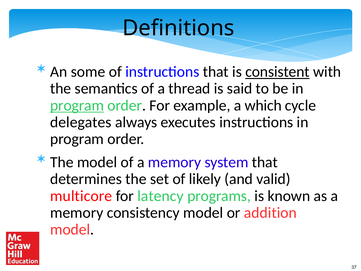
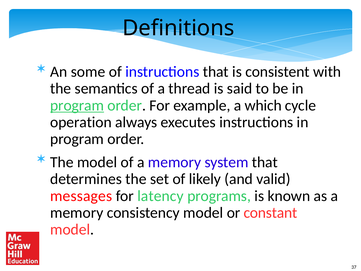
consistent underline: present -> none
delegates: delegates -> operation
multicore: multicore -> messages
addition: addition -> constant
